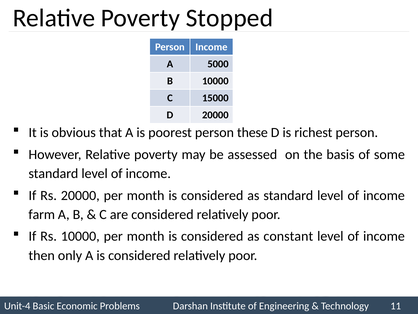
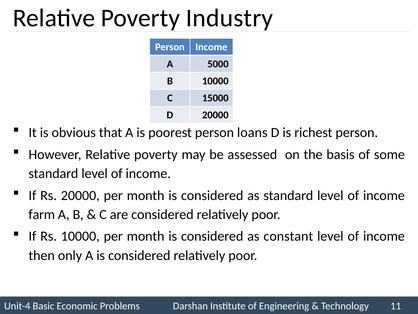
Stopped: Stopped -> Industry
these: these -> loans
